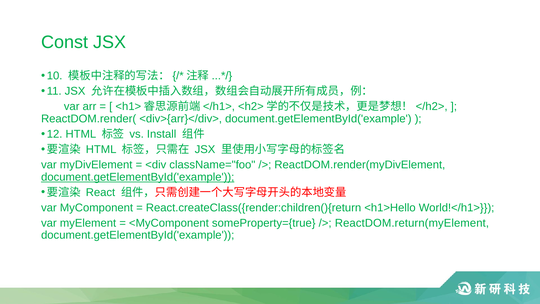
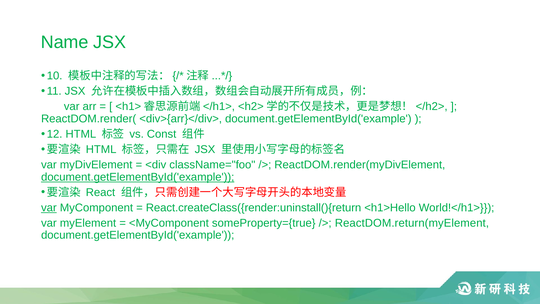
Const: Const -> Name
Install: Install -> Const
var at (49, 208) underline: none -> present
React.createClass({render:children(){return: React.createClass({render:children(){return -> React.createClass({render:uninstall(){return
